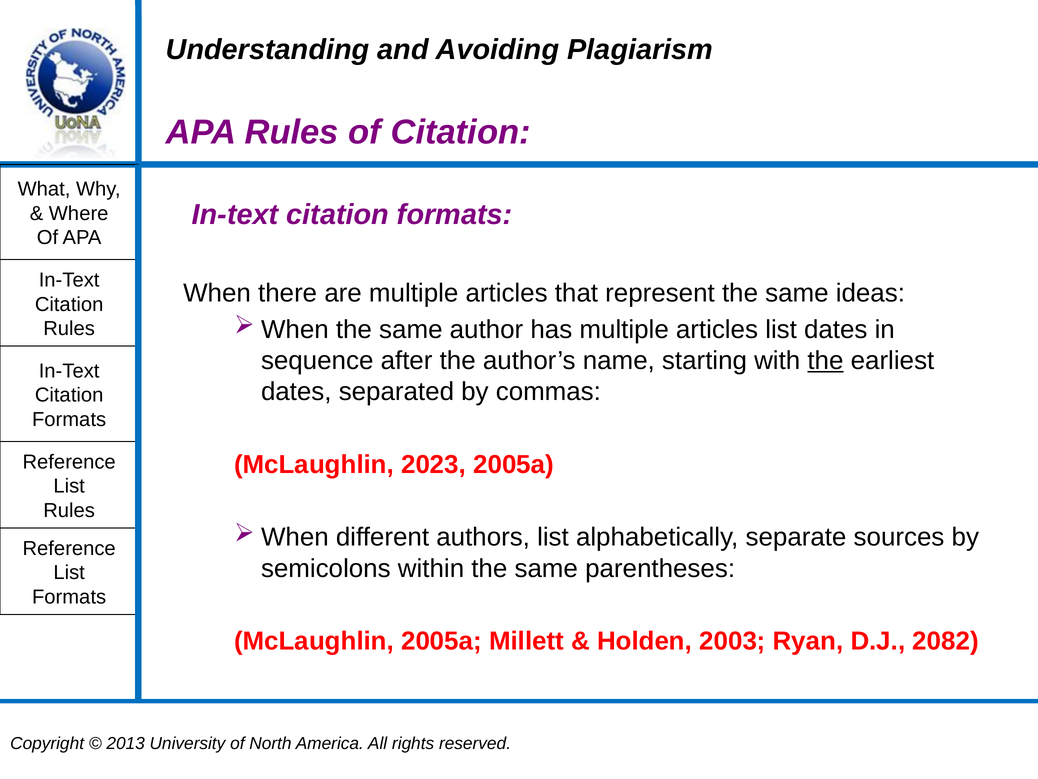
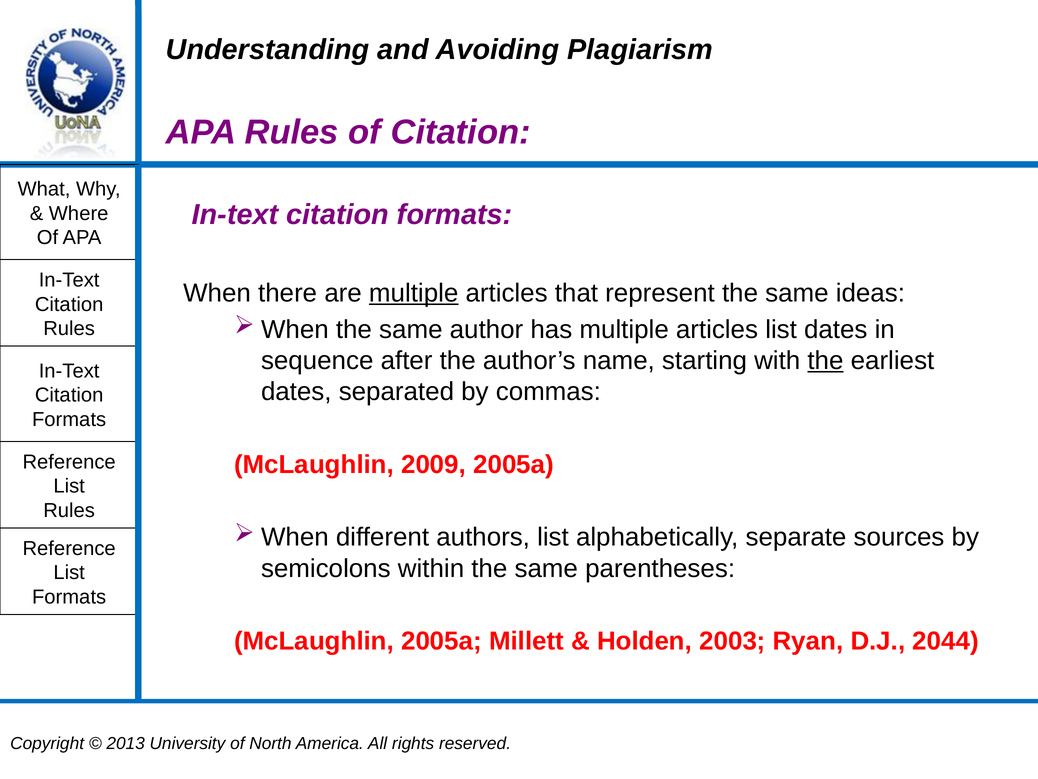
multiple at (414, 293) underline: none -> present
2023: 2023 -> 2009
2082: 2082 -> 2044
